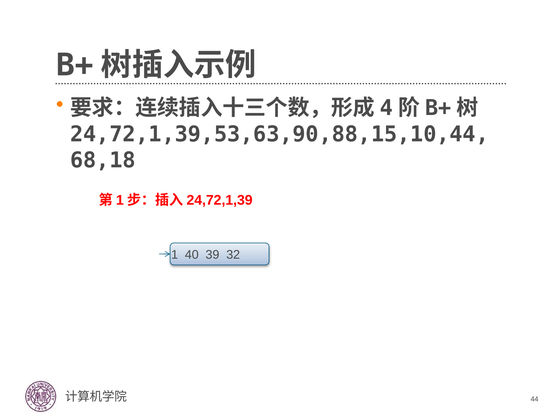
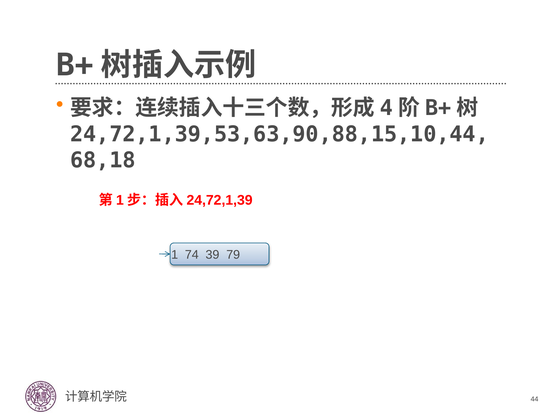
40: 40 -> 74
32: 32 -> 79
